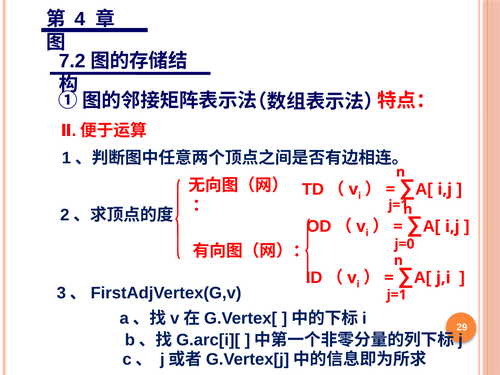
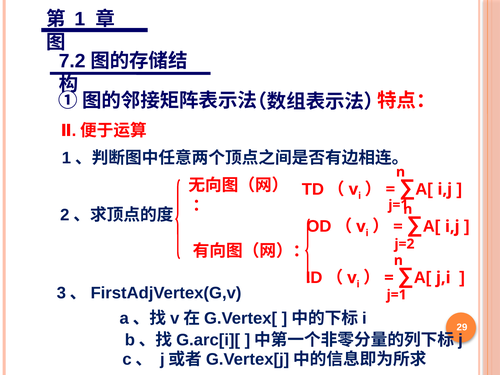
4: 4 -> 1
j=0: j=0 -> j=2
